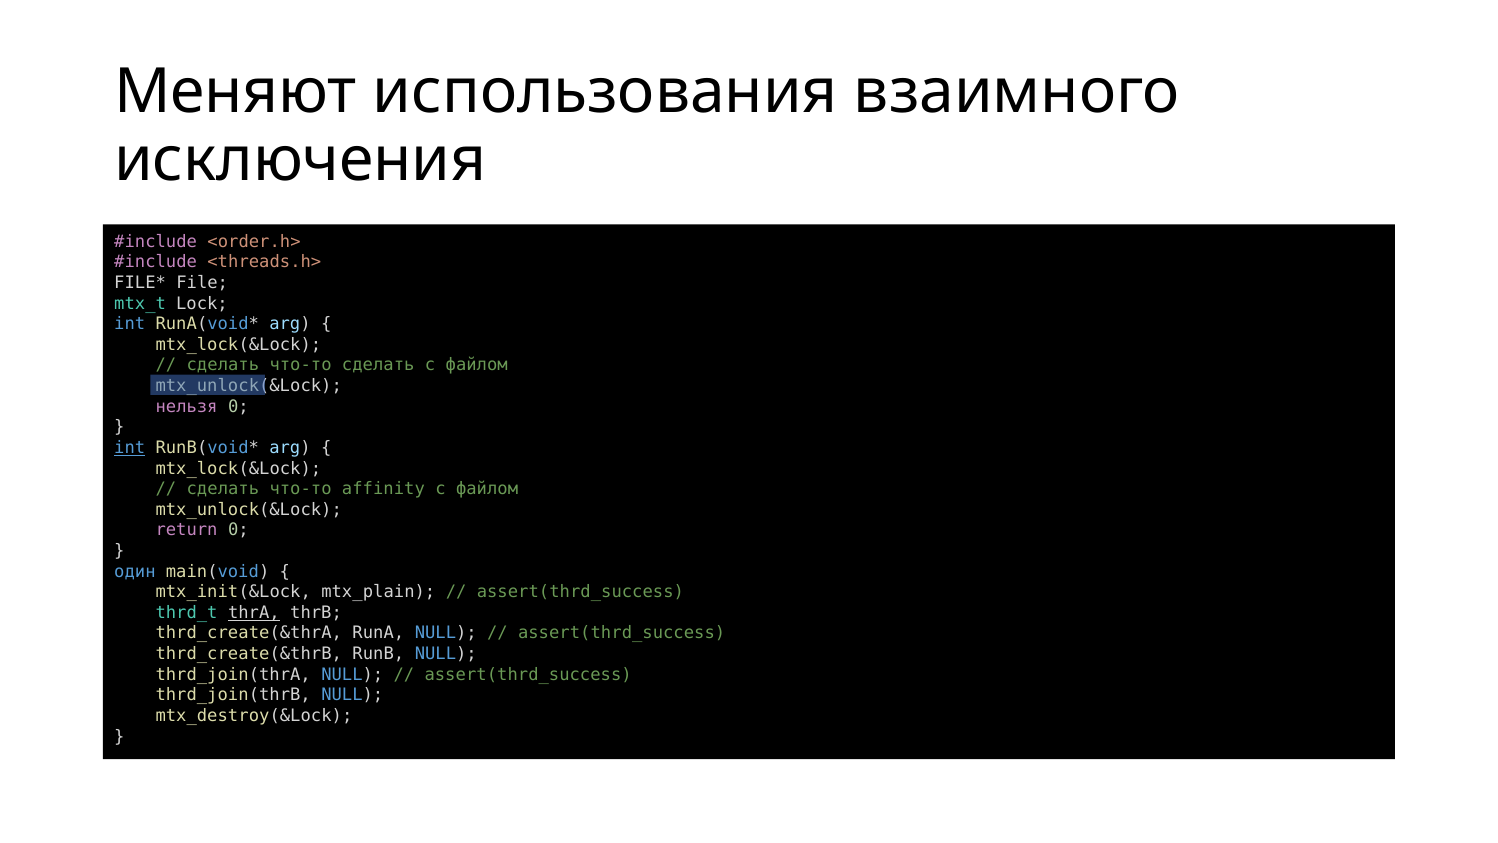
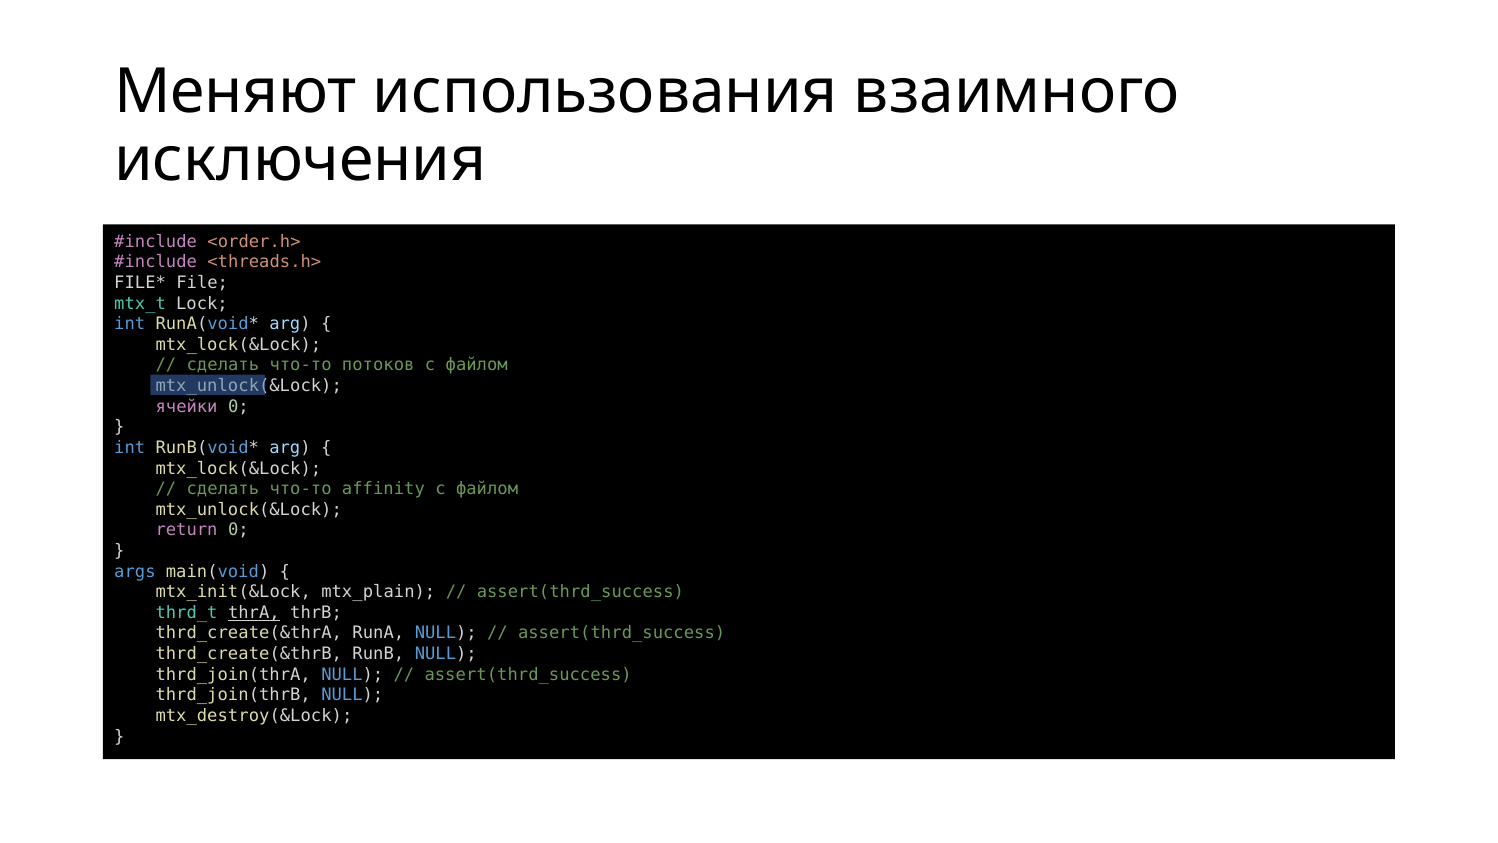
что-то сделать: сделать -> потоков
нельзя: нельзя -> ячейки
int at (130, 448) underline: present -> none
один: один -> args
